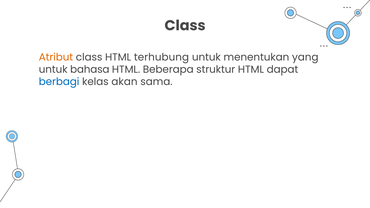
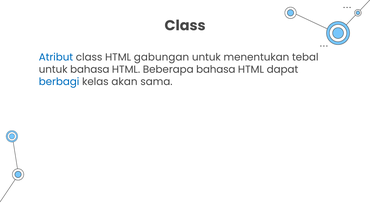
Atribut colour: orange -> blue
terhubung: terhubung -> gabungan
yang: yang -> tebal
Beberapa struktur: struktur -> bahasa
